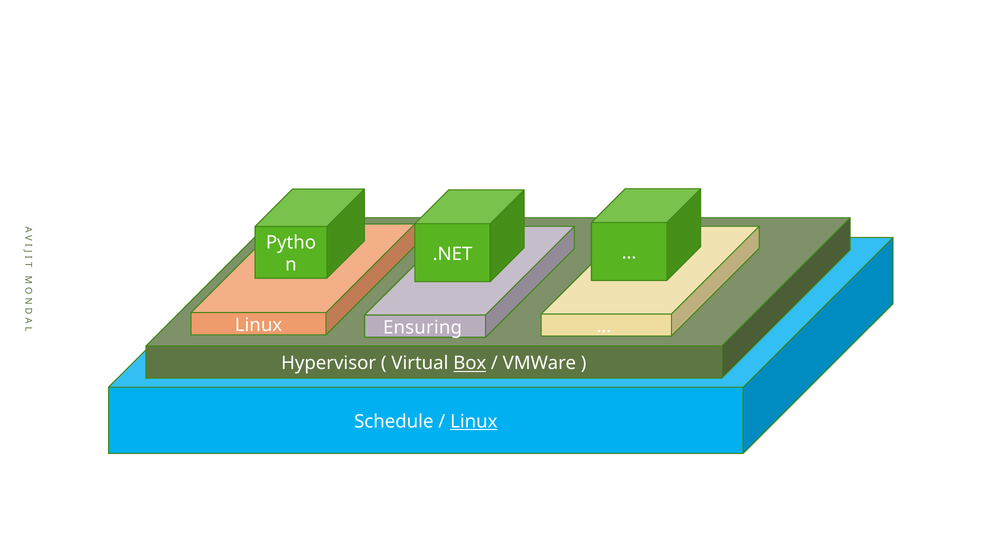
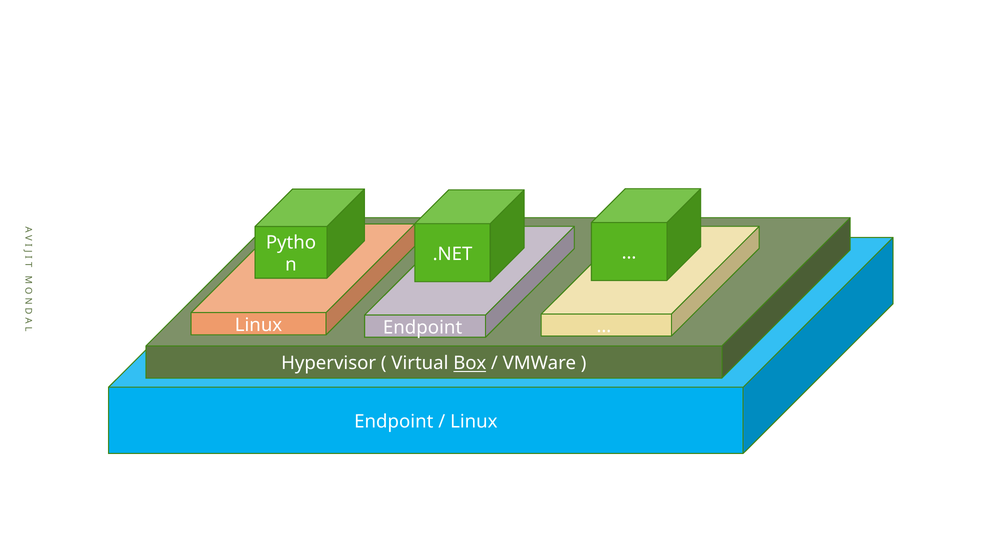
Linux Ensuring: Ensuring -> Endpoint
Schedule at (394, 422): Schedule -> Endpoint
Linux at (474, 422) underline: present -> none
